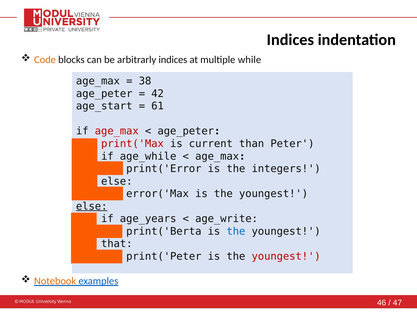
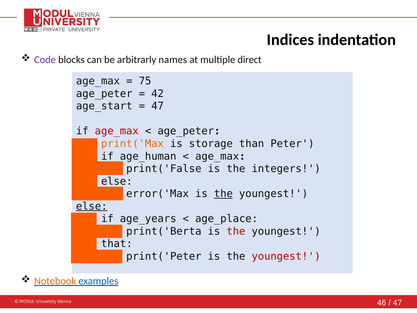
Code colour: orange -> purple
arbitrarly indices: indices -> names
while: while -> direct
38: 38 -> 75
61 at (158, 106): 61 -> 47
print('Max colour: red -> orange
current: current -> storage
age_while: age_while -> age_human
print('Error: print('Error -> print('False
the at (223, 194) underline: none -> present
age_write: age_write -> age_place
the at (236, 231) colour: blue -> red
